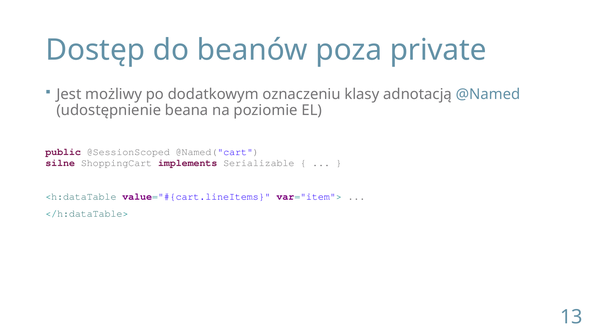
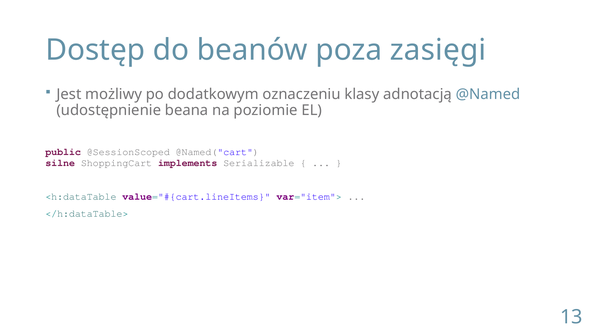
private: private -> zasięgi
